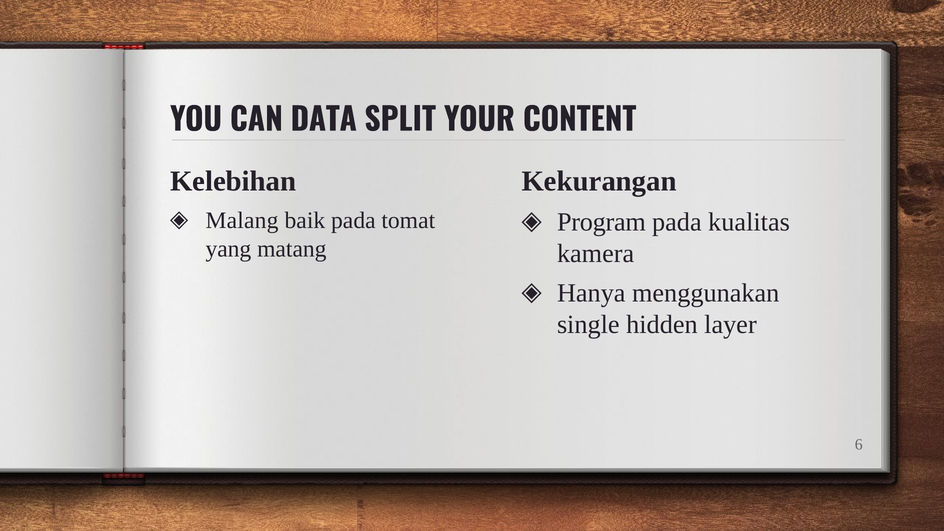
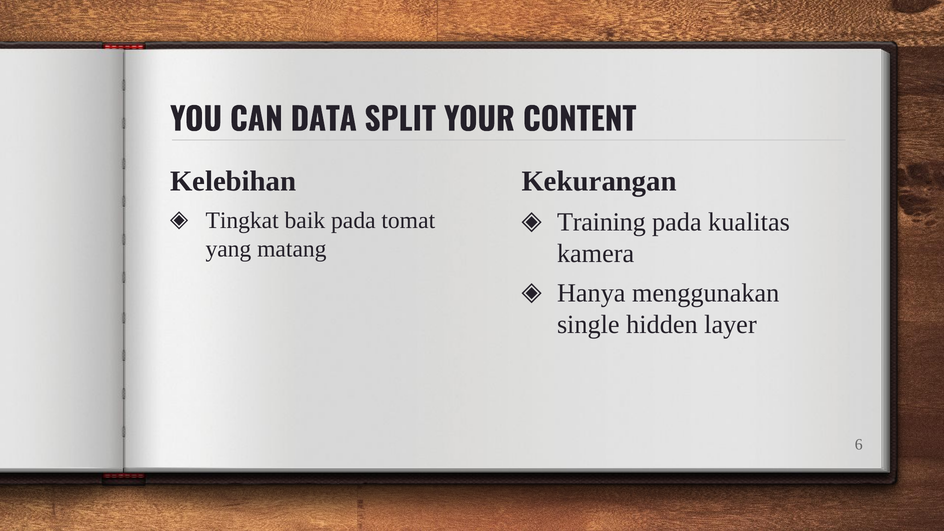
Malang: Malang -> Tingkat
Program: Program -> Training
